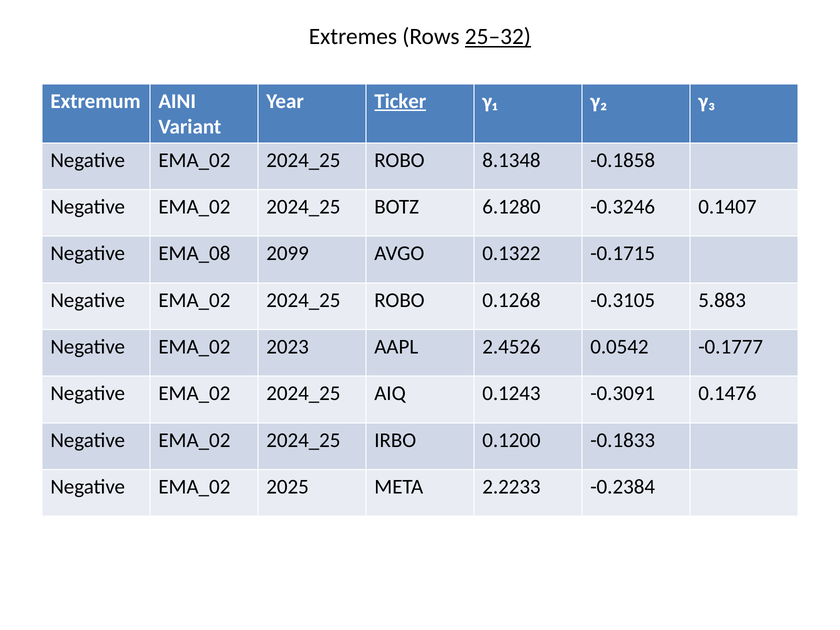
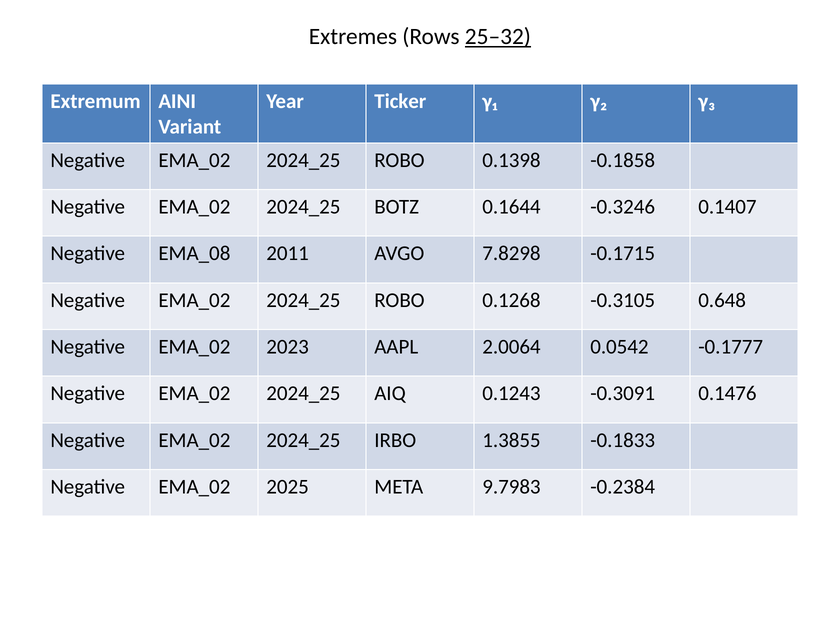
Ticker underline: present -> none
8.1348: 8.1348 -> 0.1398
6.1280: 6.1280 -> 0.1644
2099: 2099 -> 2011
0.1322: 0.1322 -> 7.8298
5.883: 5.883 -> 0.648
2.4526: 2.4526 -> 2.0064
0.1200: 0.1200 -> 1.3855
2.2233: 2.2233 -> 9.7983
